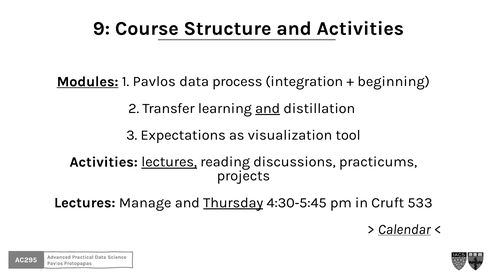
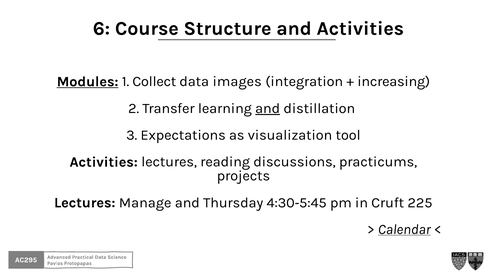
9: 9 -> 6
1 Pavlos: Pavlos -> Collect
process: process -> images
beginning: beginning -> increasing
lectures at (169, 162) underline: present -> none
Thursday underline: present -> none
533: 533 -> 225
